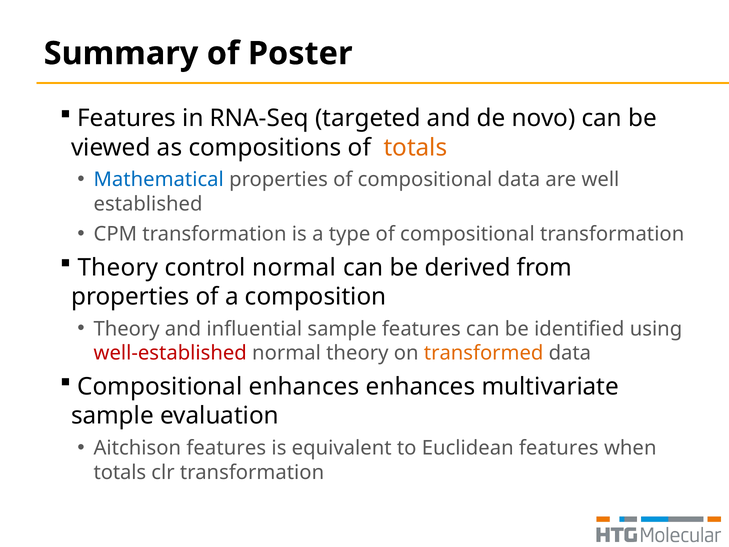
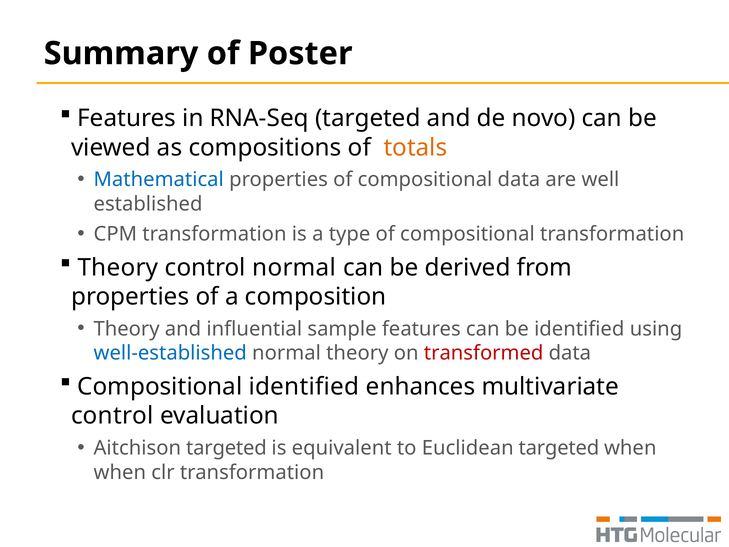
well-established colour: red -> blue
transformed colour: orange -> red
Compositional enhances: enhances -> identified
sample at (112, 416): sample -> control
Aitchison features: features -> targeted
Euclidean features: features -> targeted
totals at (120, 472): totals -> when
